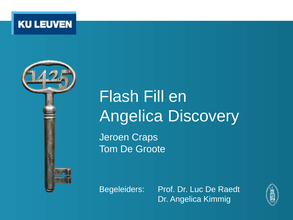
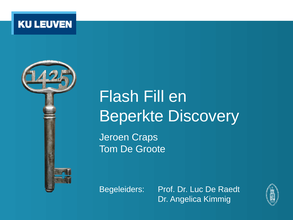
Angelica at (131, 116): Angelica -> Beperkte
